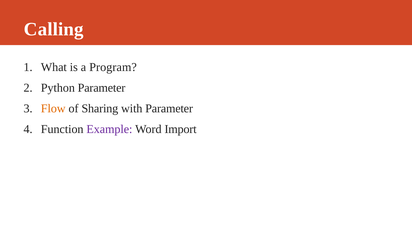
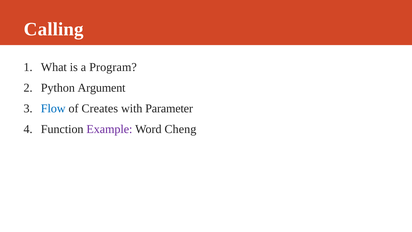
Python Parameter: Parameter -> Argument
Flow colour: orange -> blue
Sharing: Sharing -> Creates
Import: Import -> Cheng
